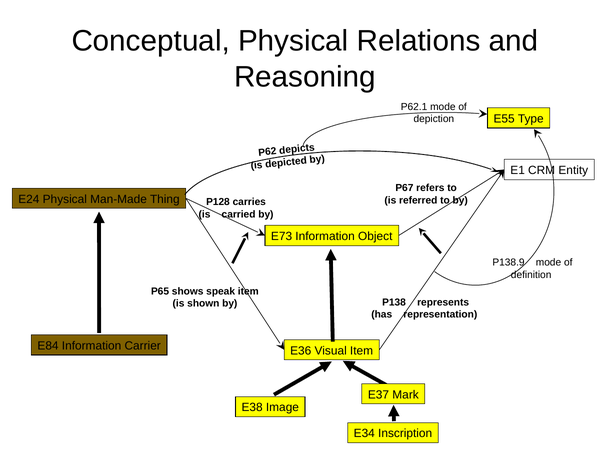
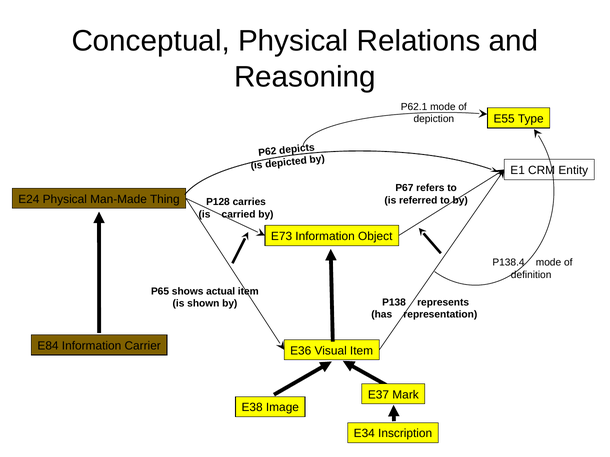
P138.9: P138.9 -> P138.4
speak: speak -> actual
